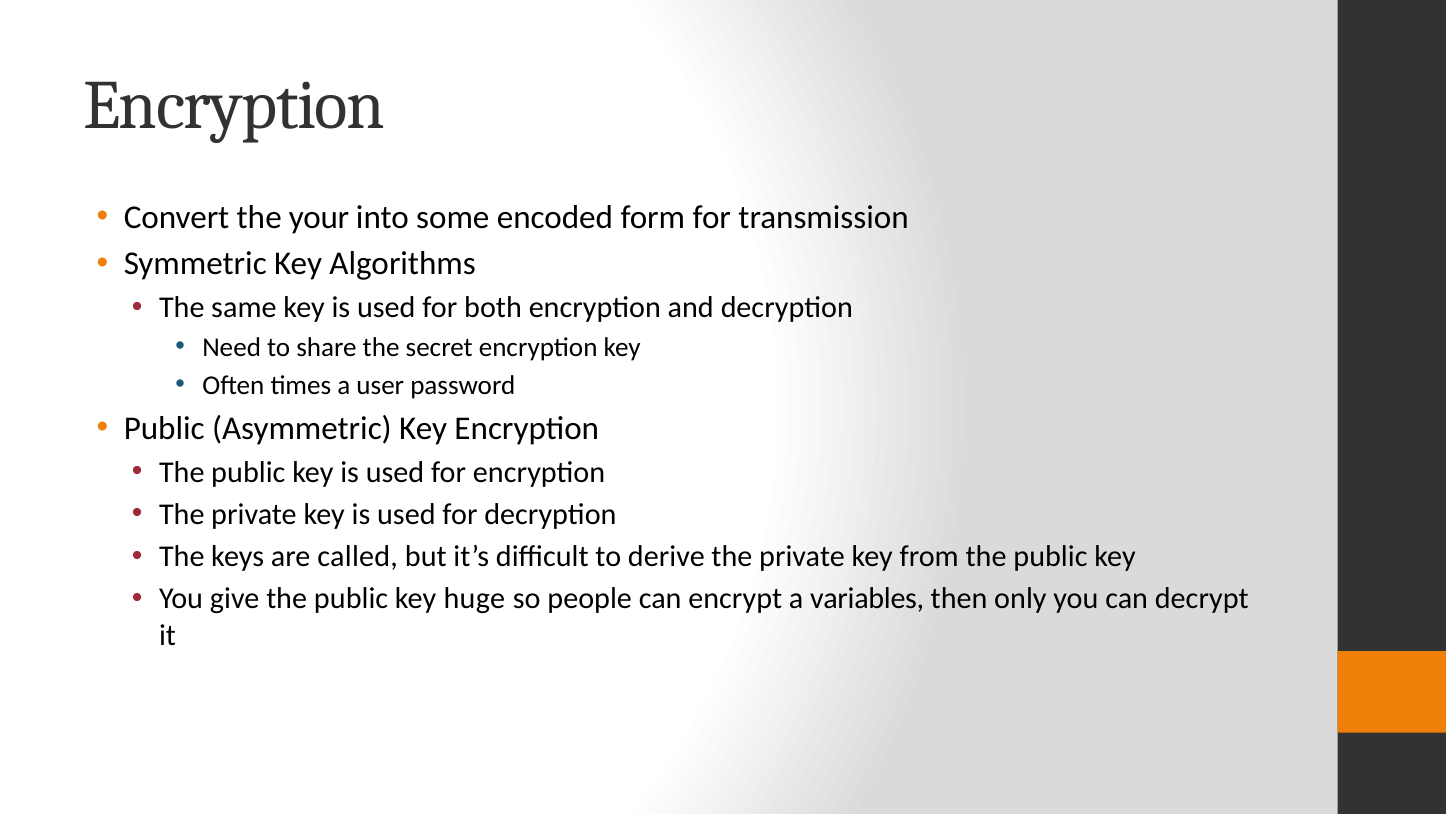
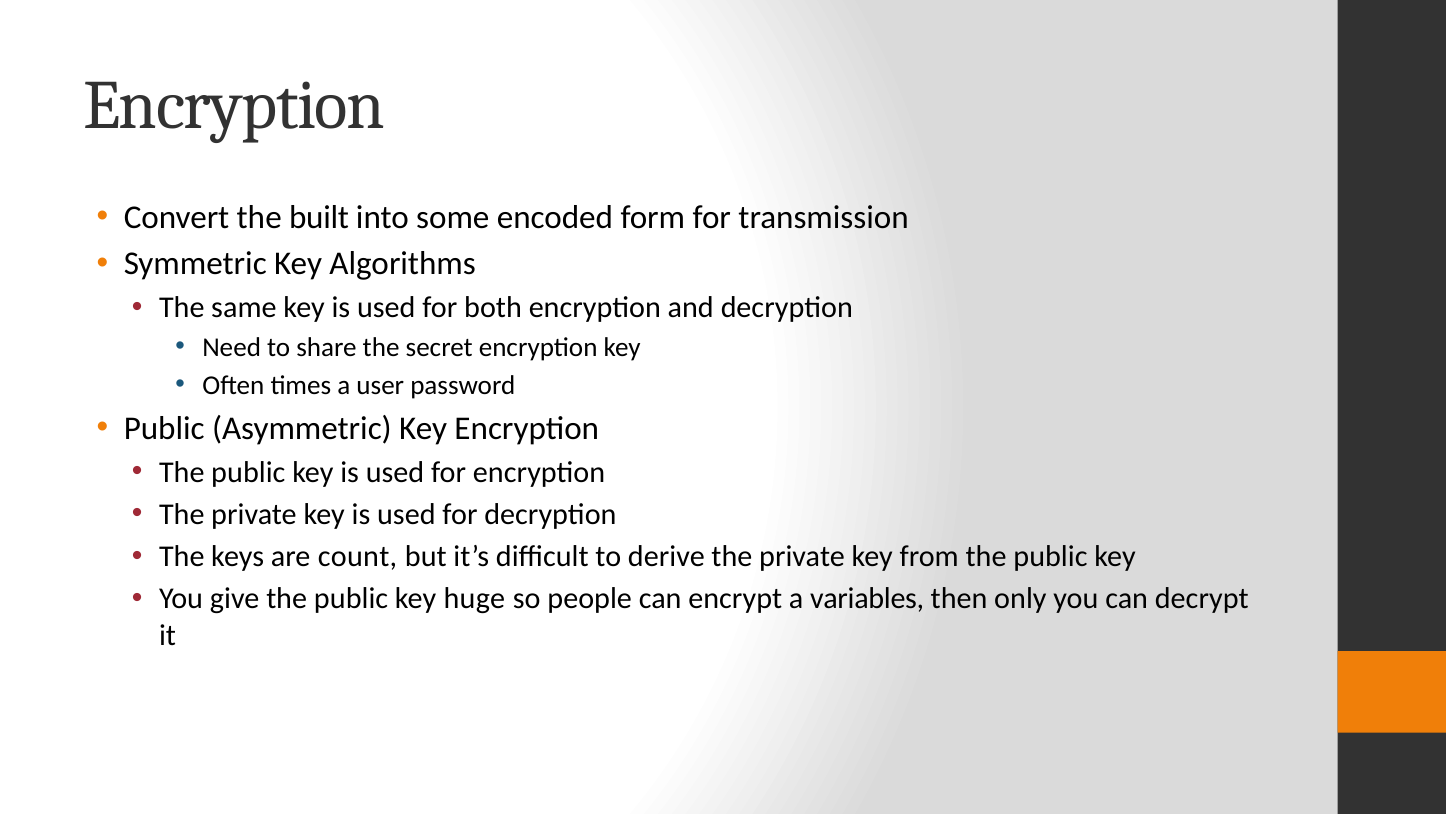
your: your -> built
called: called -> count
